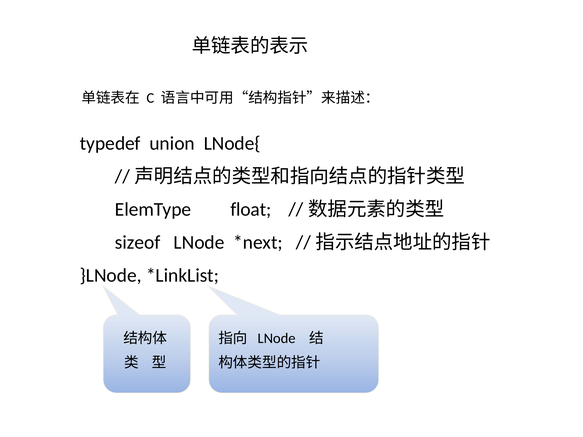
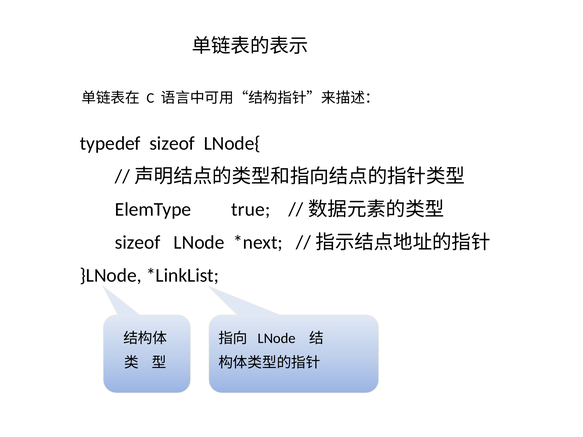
typedef union: union -> sizeof
float: float -> true
